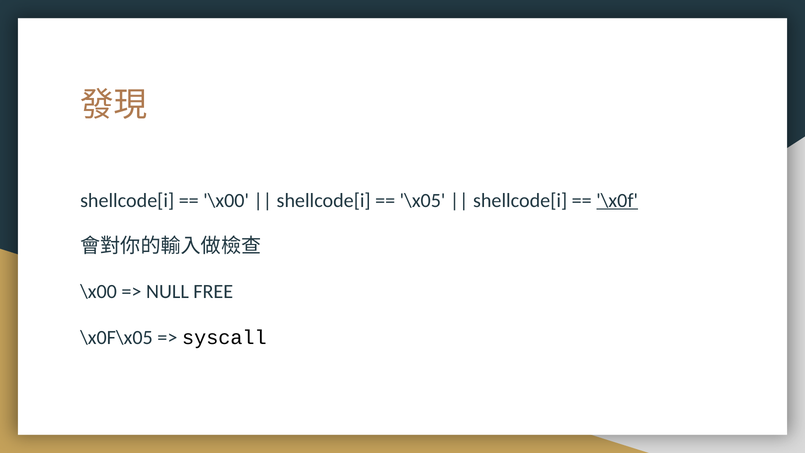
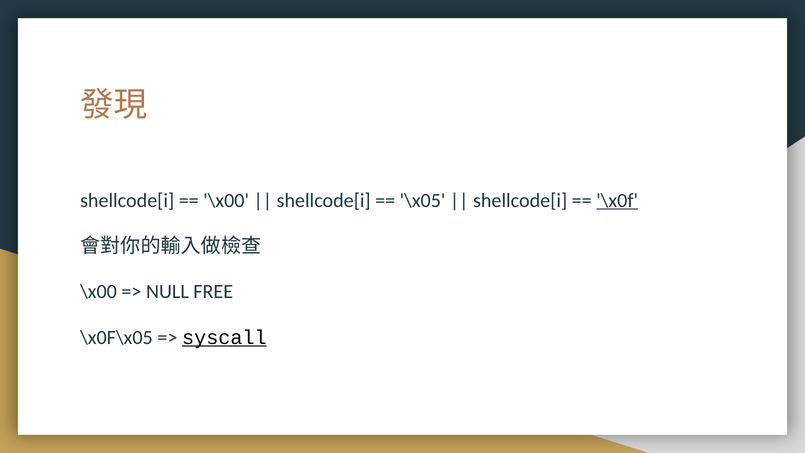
syscall underline: none -> present
